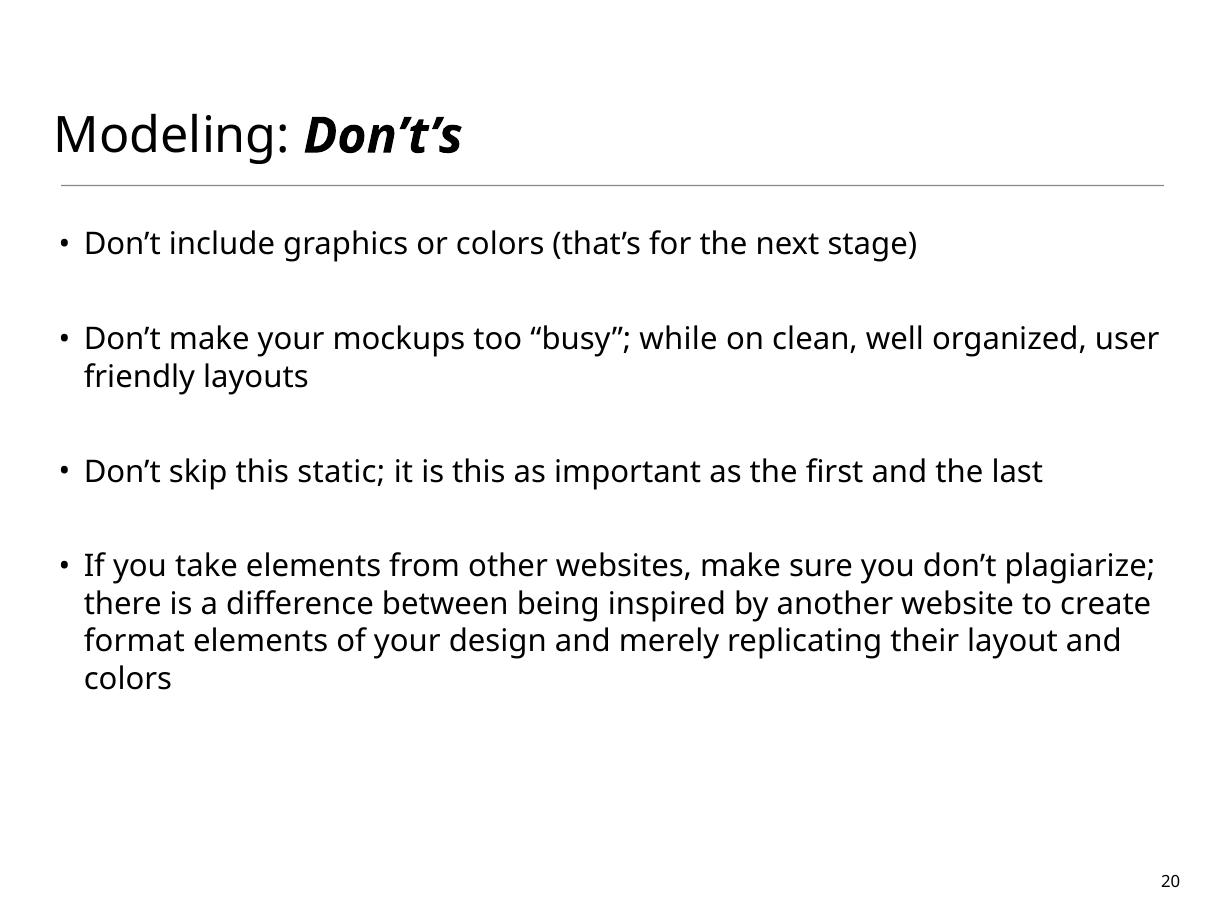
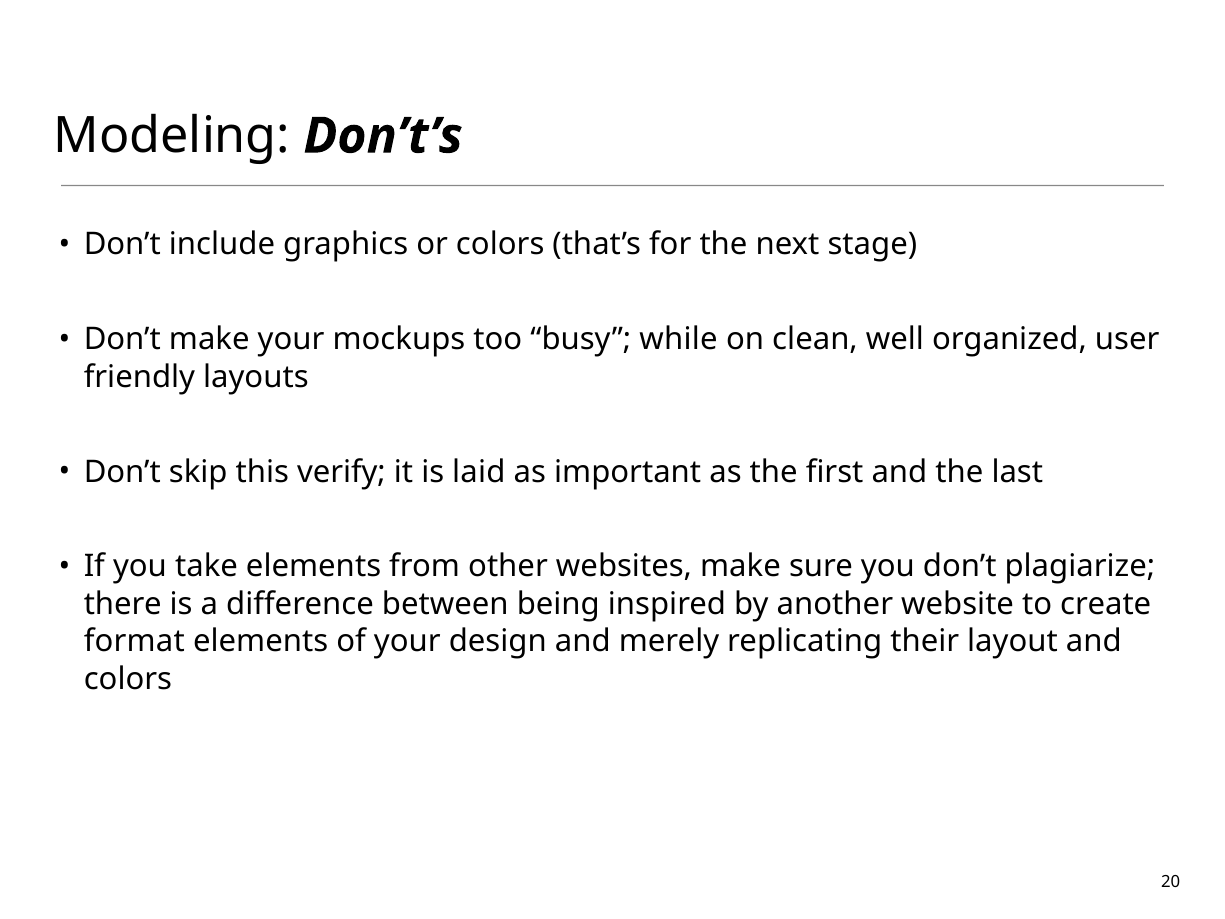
static: static -> verify
is this: this -> laid
